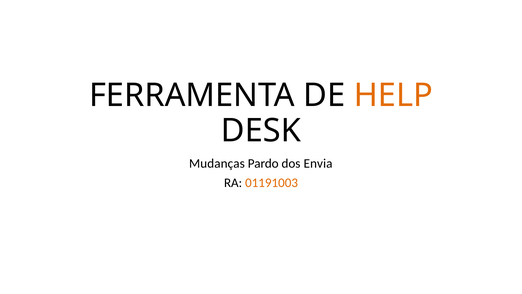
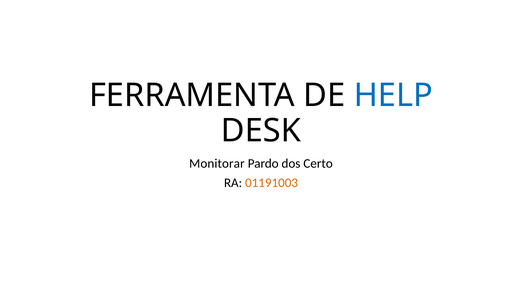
HELP colour: orange -> blue
Mudanças: Mudanças -> Monitorar
Envia: Envia -> Certo
